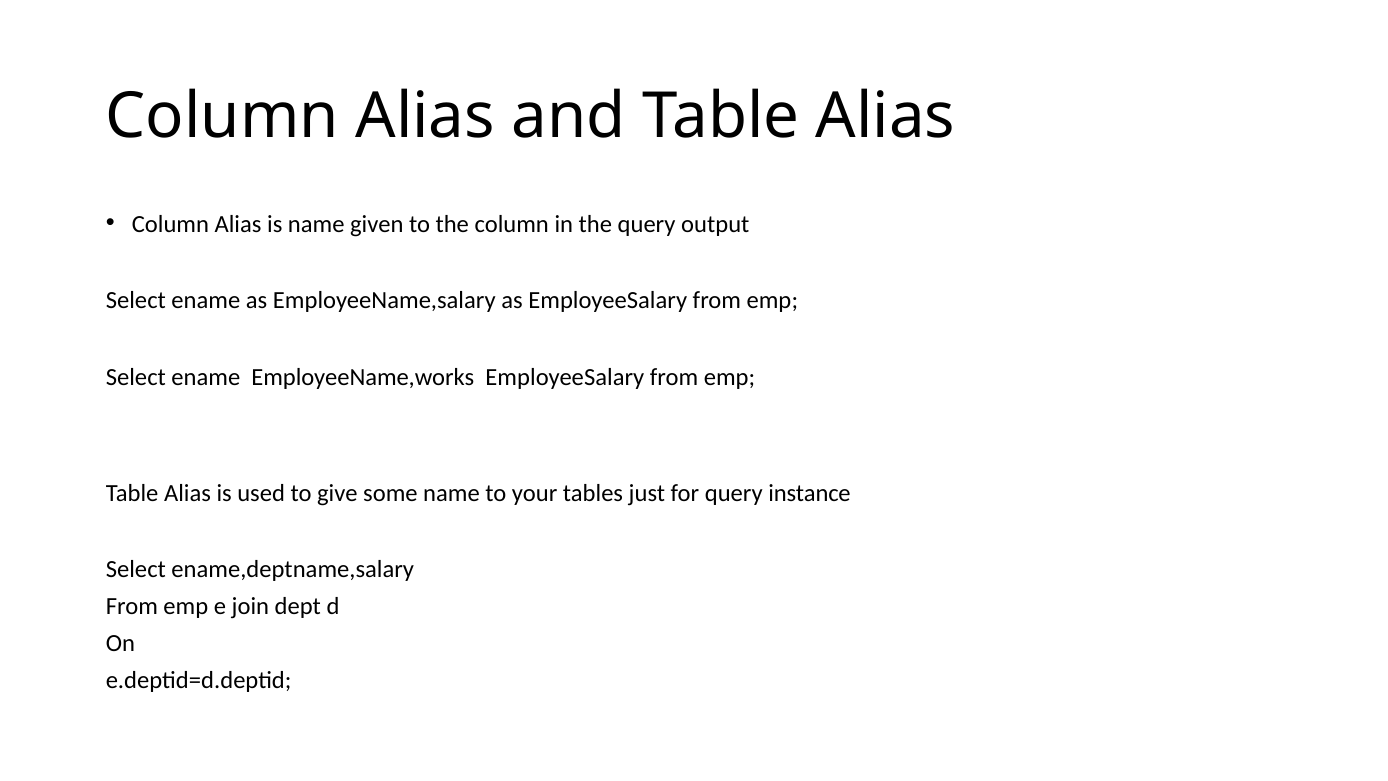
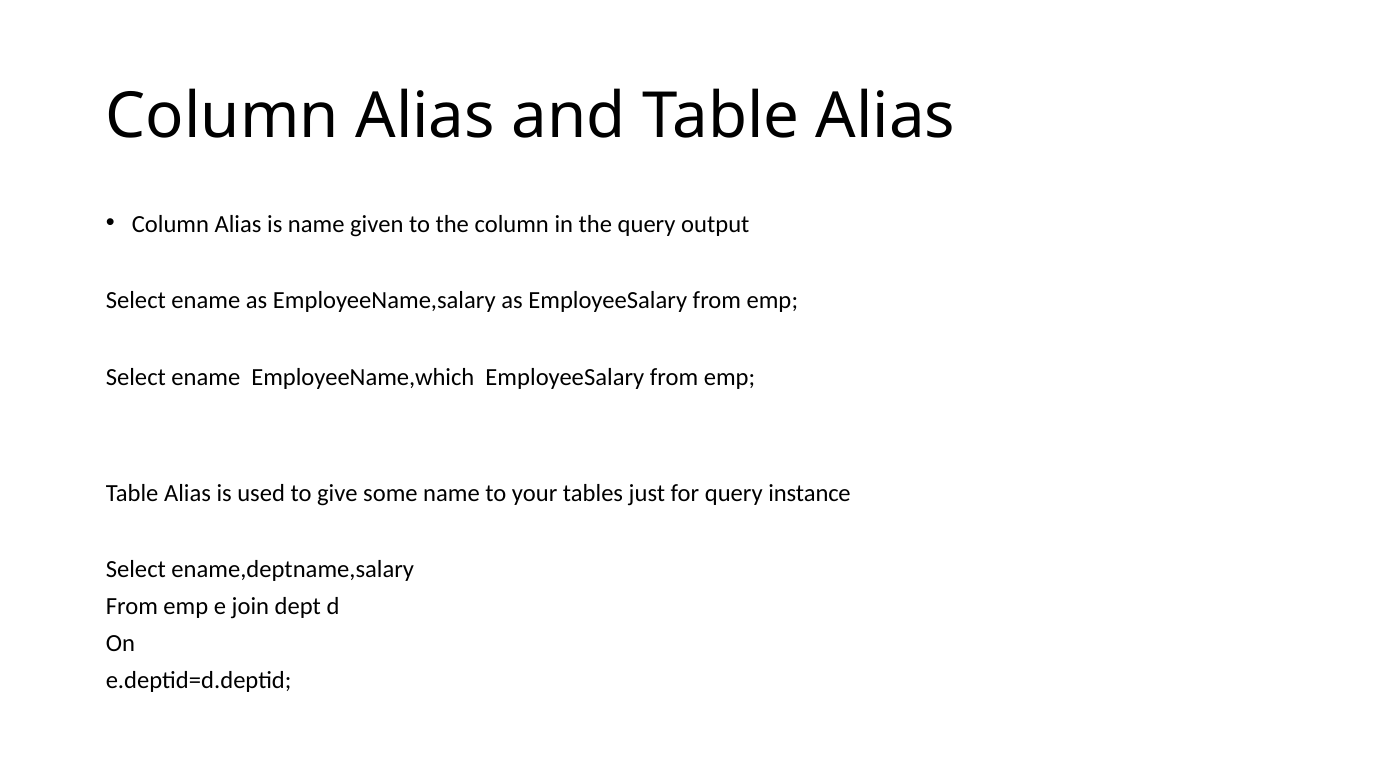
EmployeeName,works: EmployeeName,works -> EmployeeName,which
